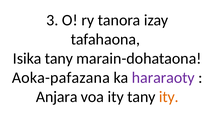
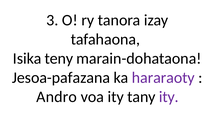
Isika tany: tany -> teny
Aoka-pafazana: Aoka-pafazana -> Jesoa-pafazana
Anjara: Anjara -> Andro
ity at (169, 97) colour: orange -> purple
